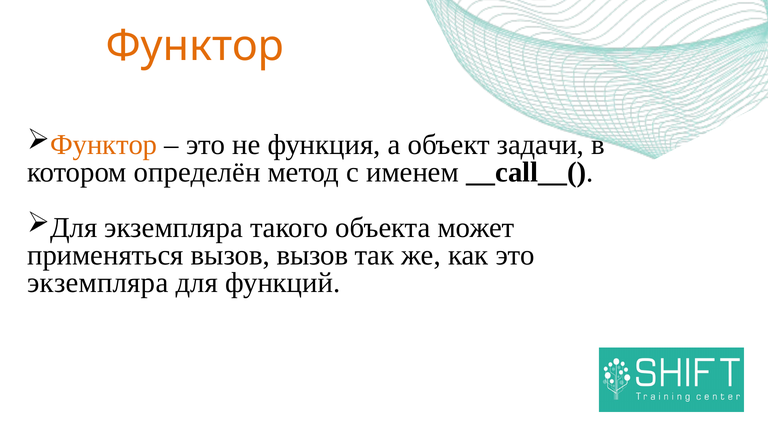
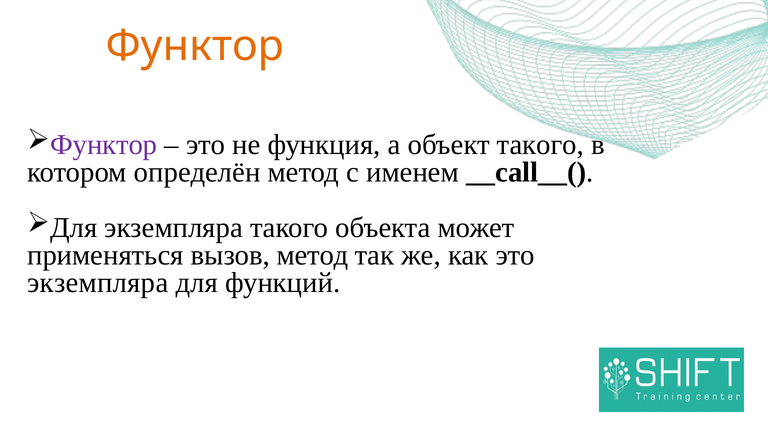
Функтор at (104, 145) colour: orange -> purple
объект задачи: задачи -> такого
вызов вызов: вызов -> метод
